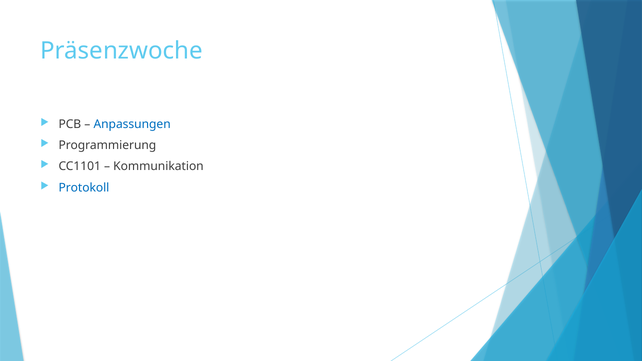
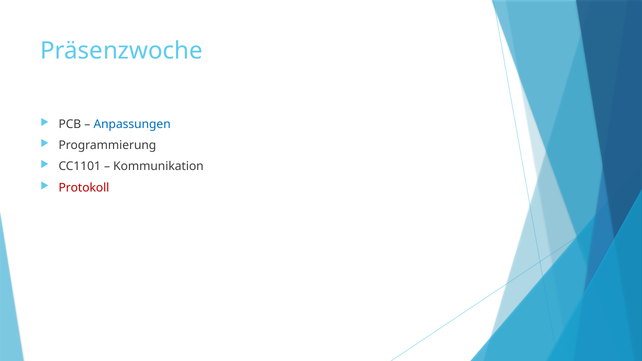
Protokoll colour: blue -> red
